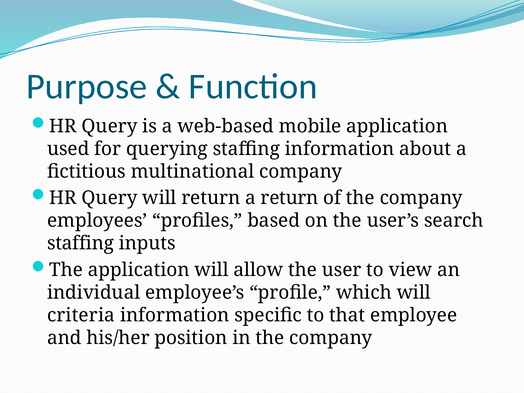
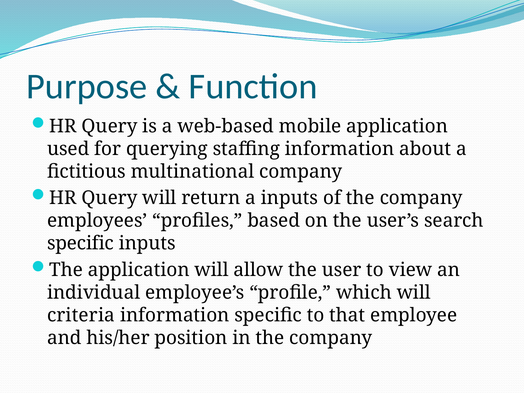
a return: return -> inputs
staffing at (81, 243): staffing -> specific
